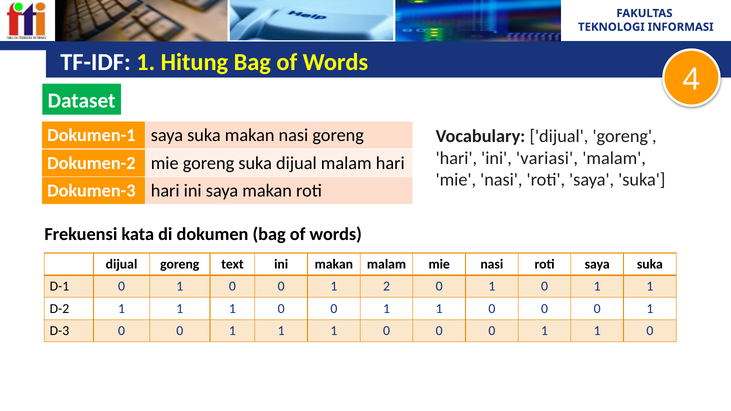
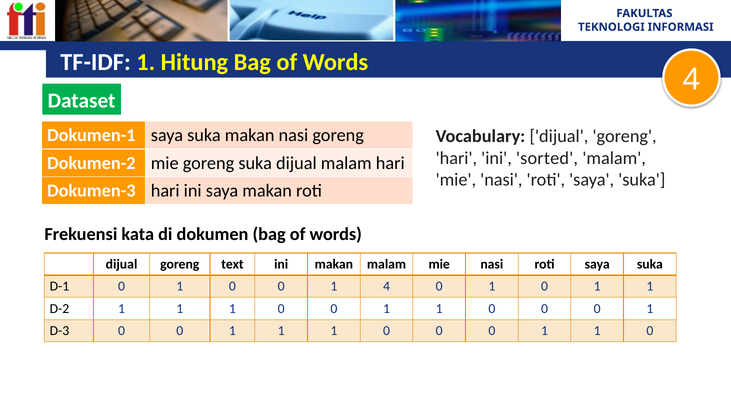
variasi: variasi -> sorted
1 2: 2 -> 4
